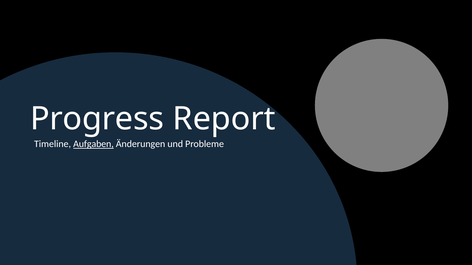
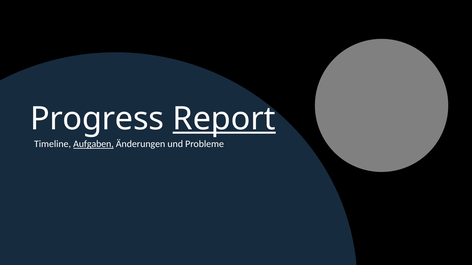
Report underline: none -> present
